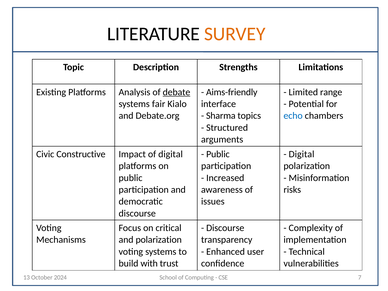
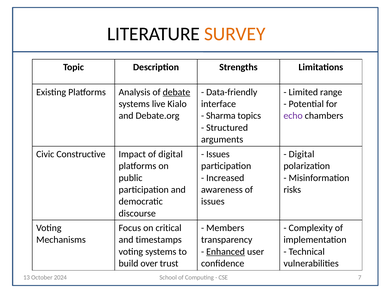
Aims-friendly: Aims-friendly -> Data-friendly
fair: fair -> live
echo colour: blue -> purple
Public at (218, 154): Public -> Issues
Discourse at (225, 228): Discourse -> Members
and polarization: polarization -> timestamps
Enhanced underline: none -> present
with: with -> over
